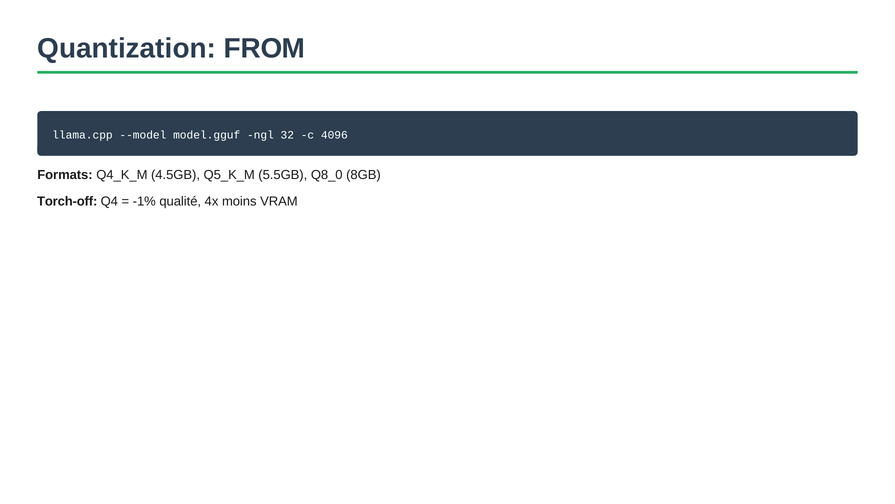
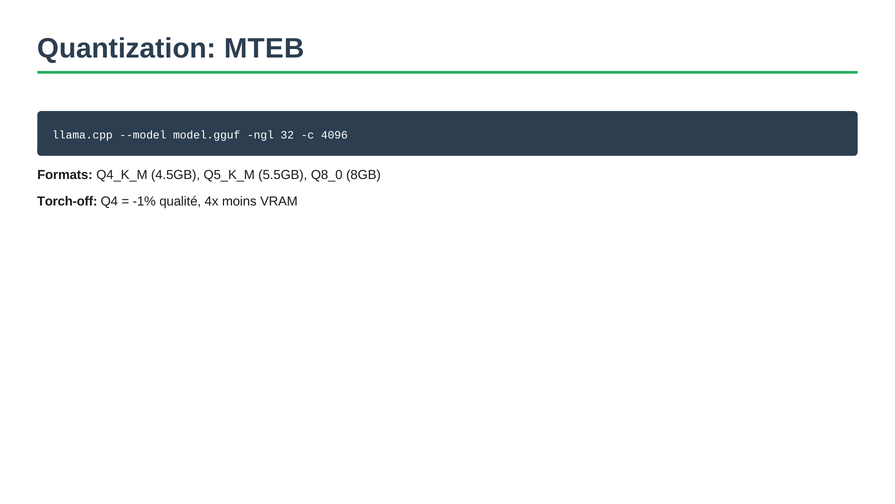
FROM: FROM -> MTEB
